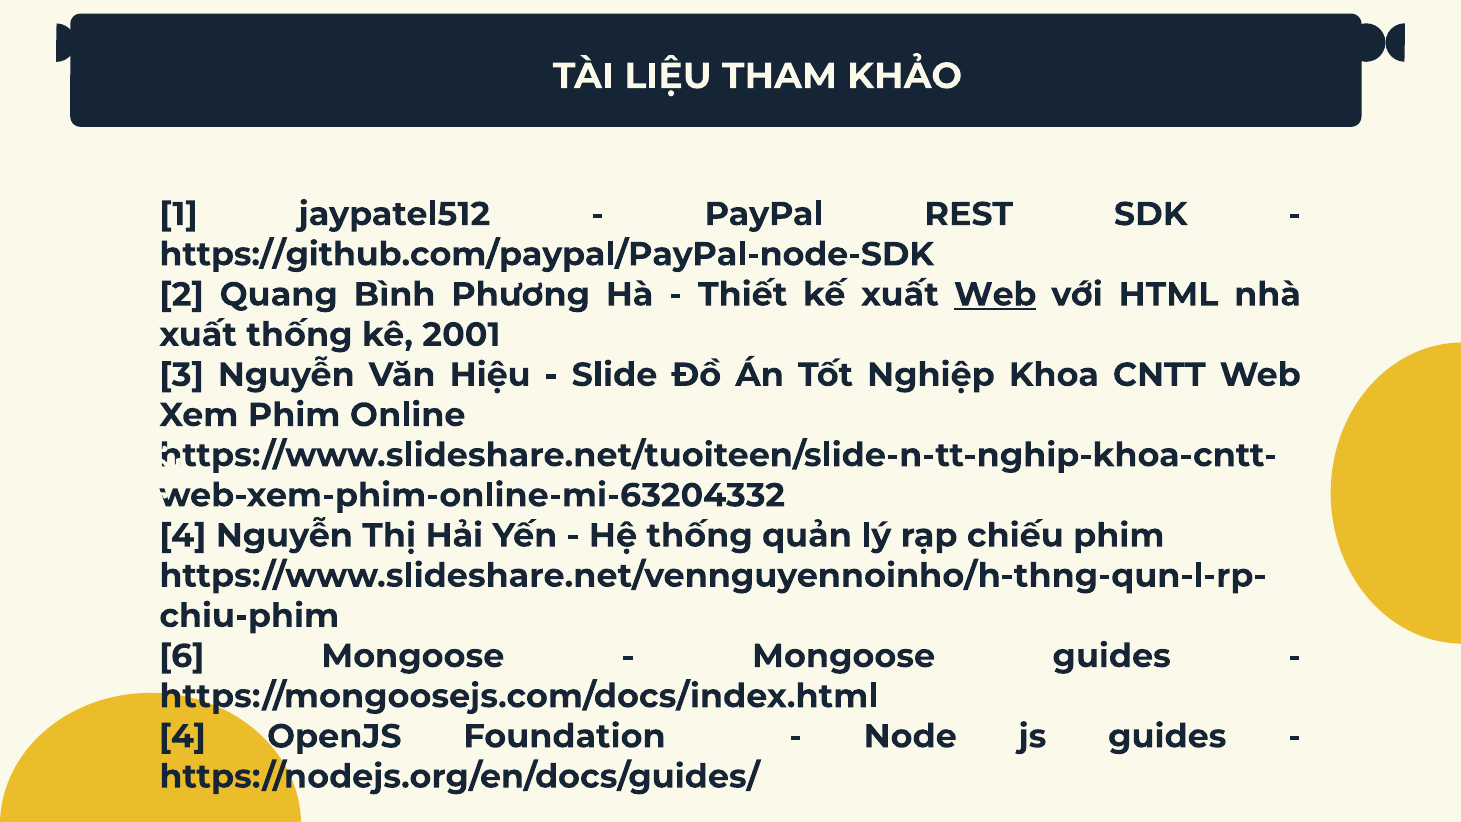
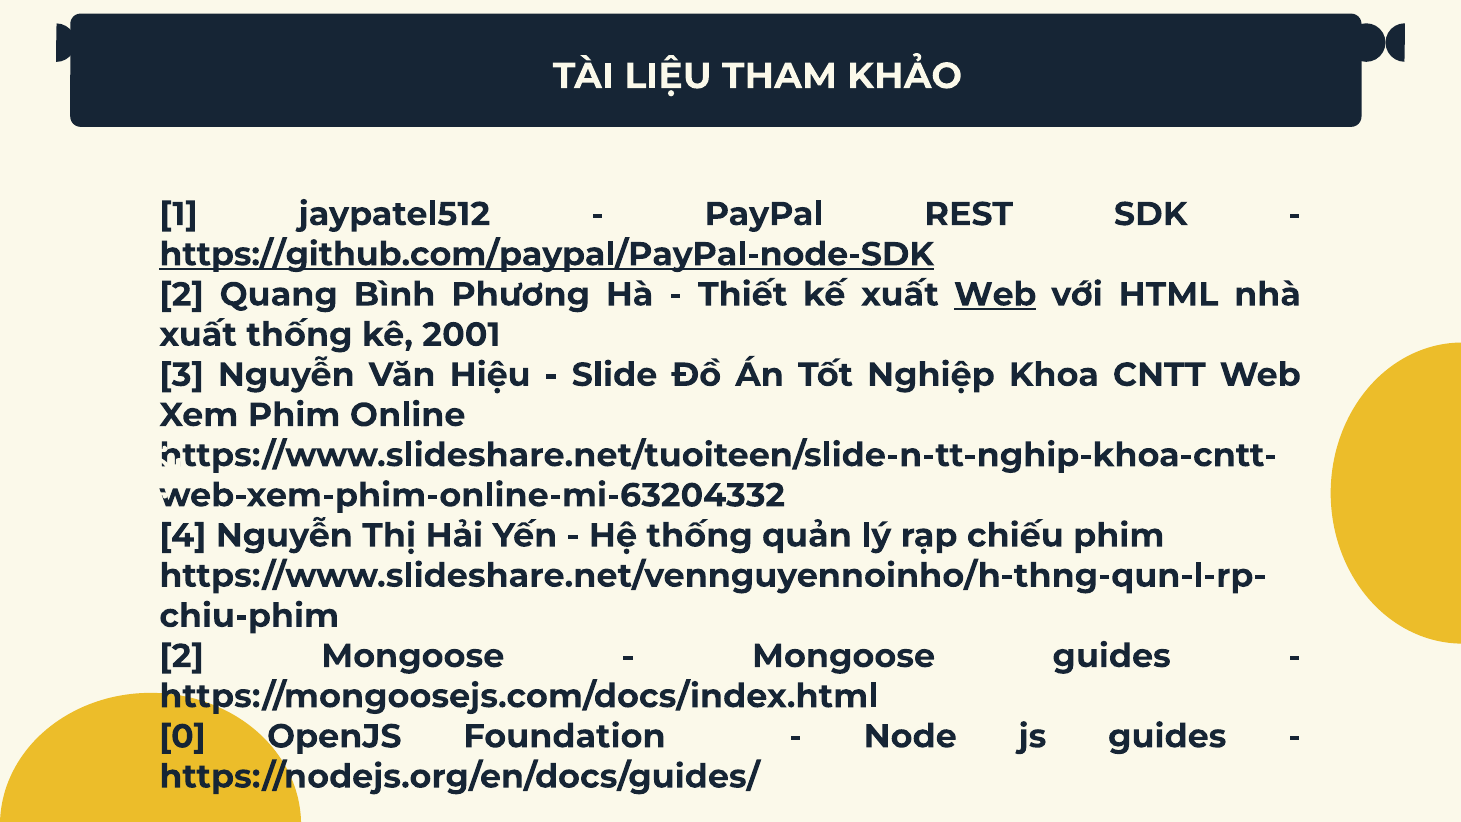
https://github.com/paypal/PayPal-node-SDK underline: none -> present
6 at (182, 656): 6 -> 2
4 at (182, 736): 4 -> 0
